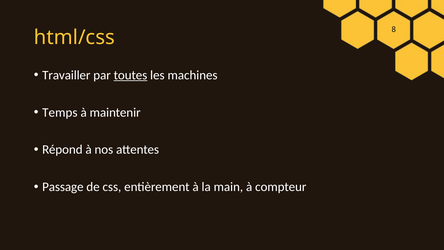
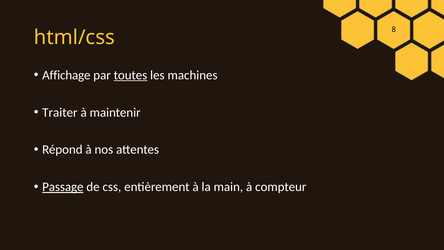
Travailler: Travailler -> Affichage
Temps: Temps -> Traiter
Passage underline: none -> present
